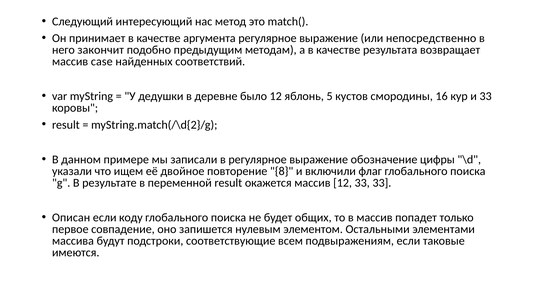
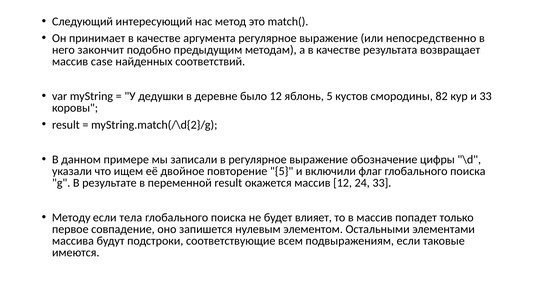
16: 16 -> 82
повторение 8: 8 -> 5
12 33: 33 -> 24
Описан: Описан -> Методу
коду: коду -> тела
общих: общих -> влияет
